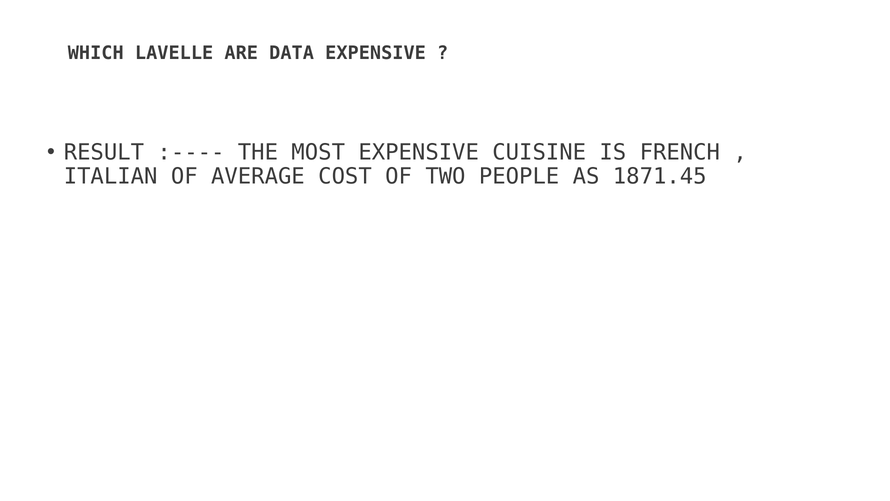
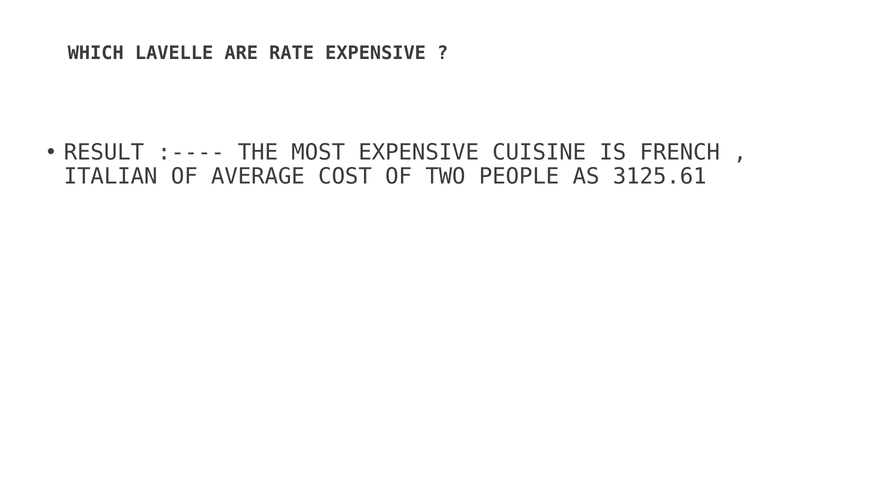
DATA: DATA -> RATE
1871.45: 1871.45 -> 3125.61
